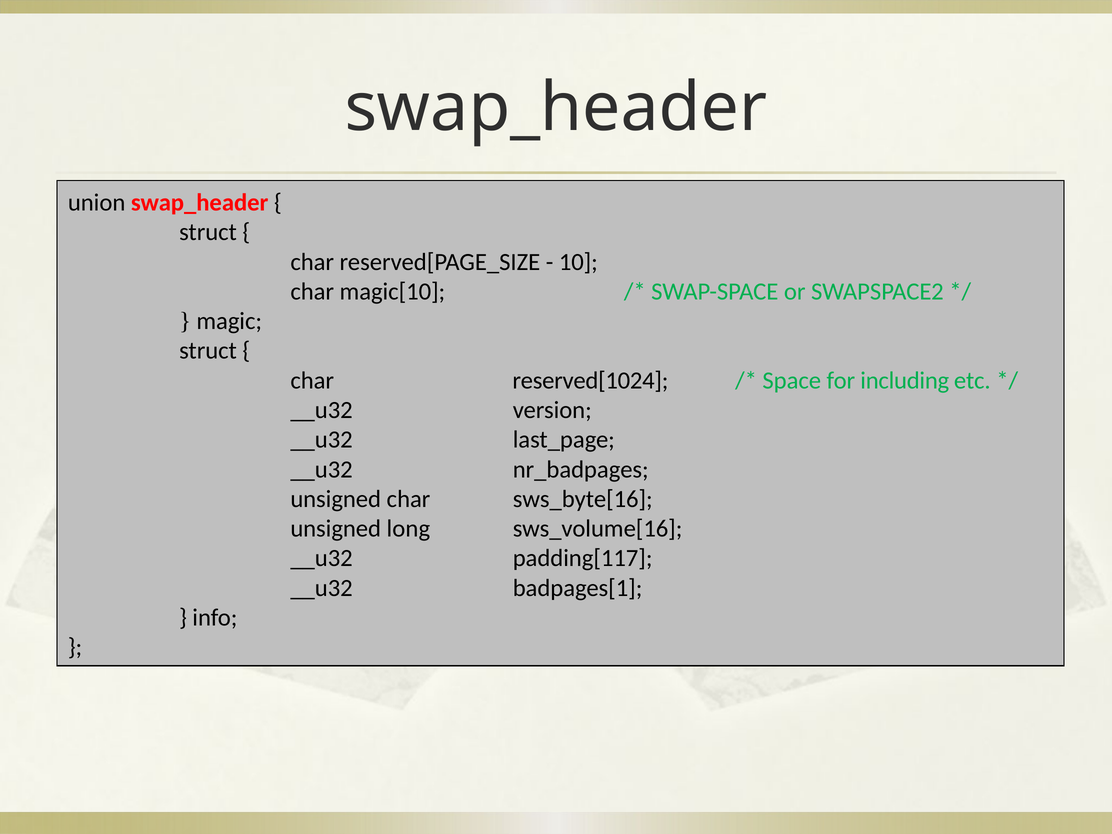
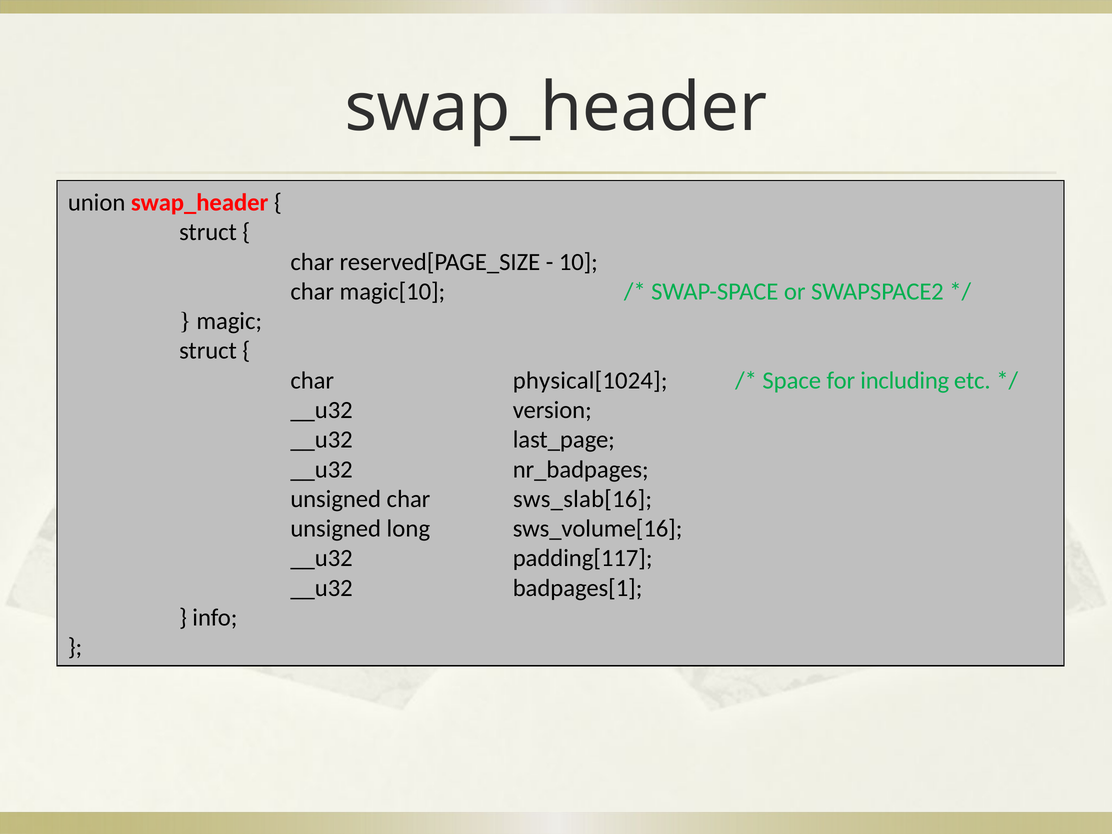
reserved[1024: reserved[1024 -> physical[1024
sws_byte[16: sws_byte[16 -> sws_slab[16
